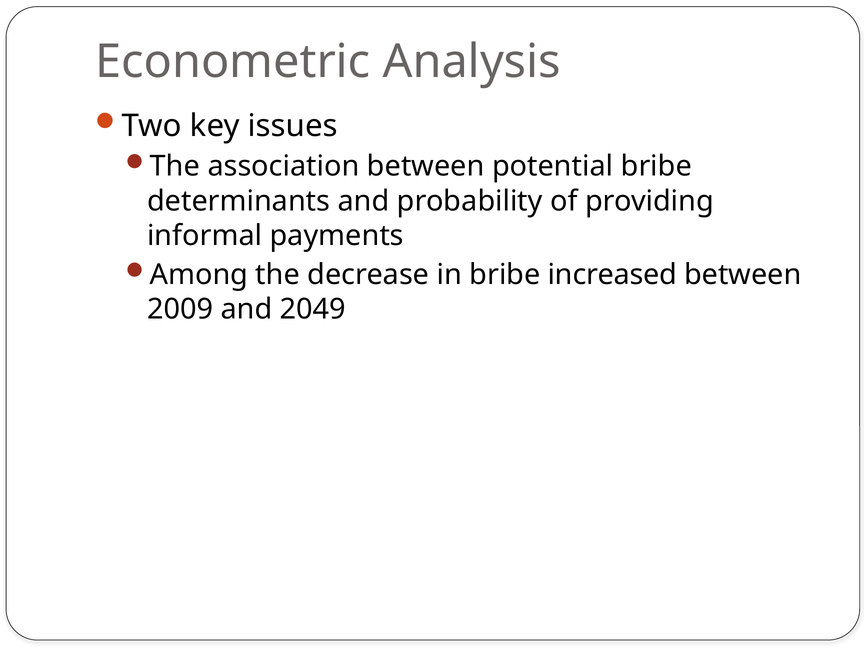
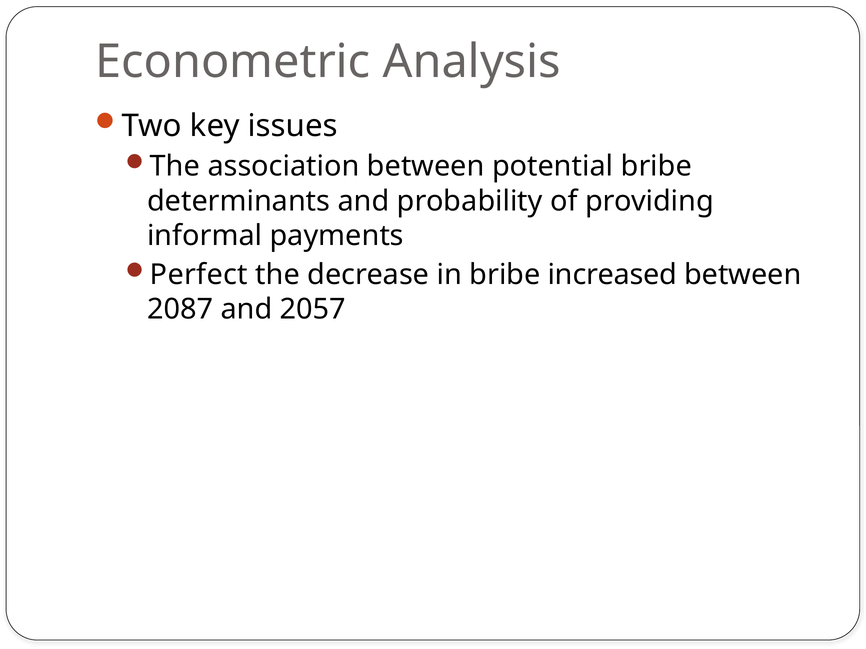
Among: Among -> Perfect
2009: 2009 -> 2087
2049: 2049 -> 2057
